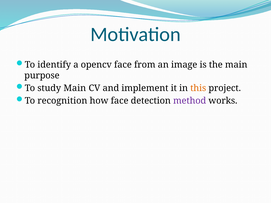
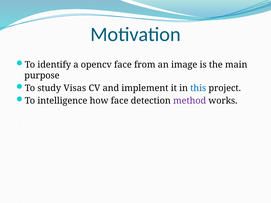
study Main: Main -> Visas
this colour: orange -> blue
recognition: recognition -> intelligence
